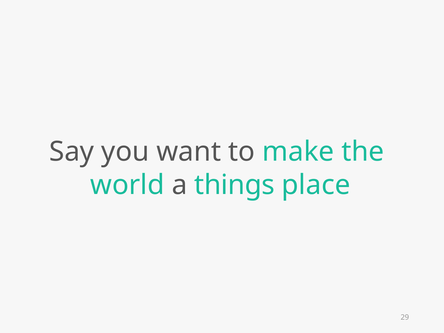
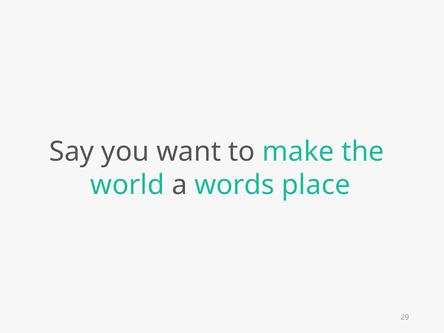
things: things -> words
